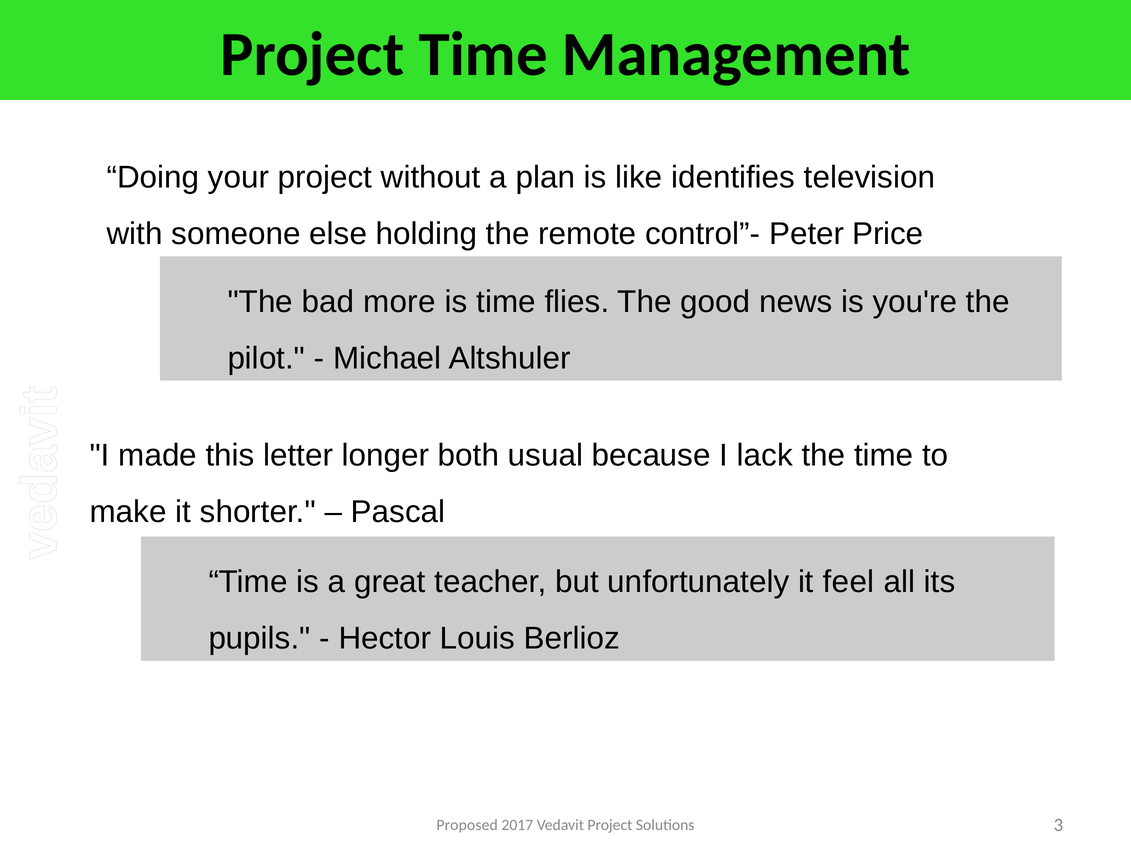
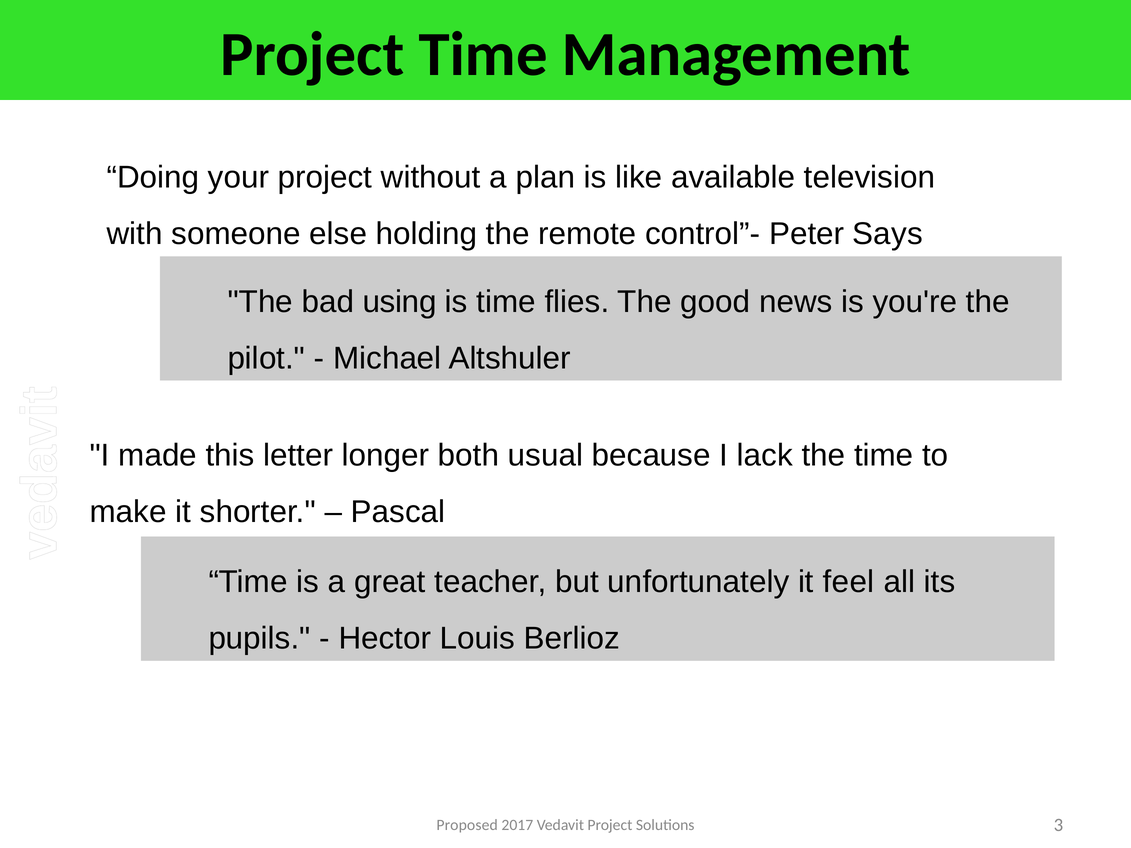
identifies: identifies -> available
Price: Price -> Says
more: more -> using
